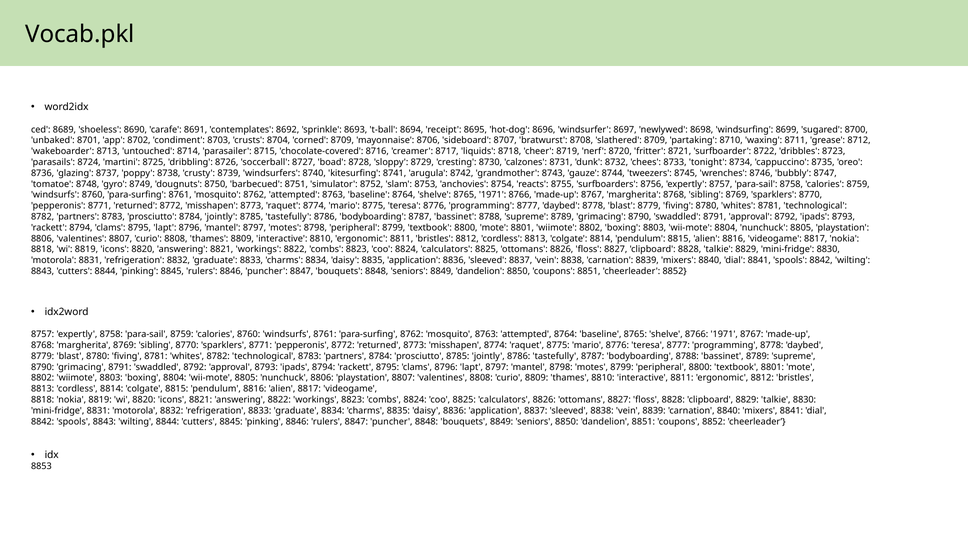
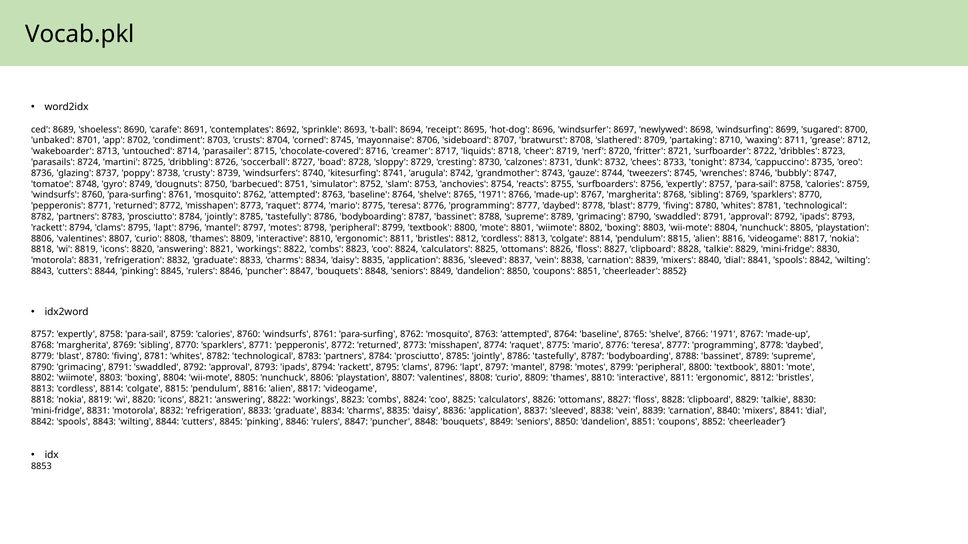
corned 8709: 8709 -> 8745
